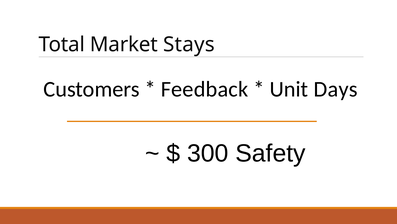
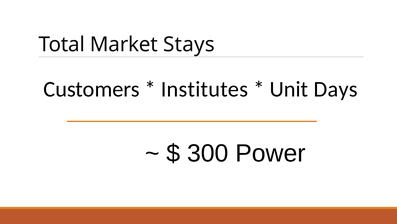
Feedback: Feedback -> Institutes
Safety: Safety -> Power
